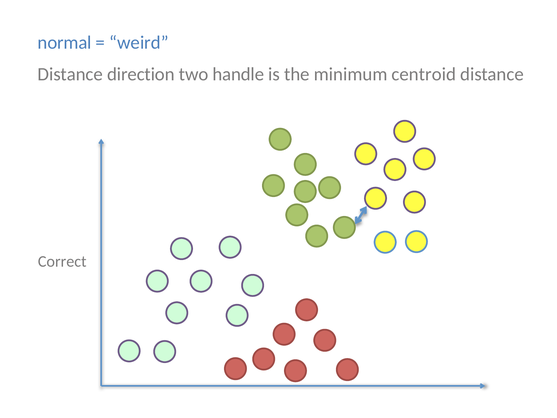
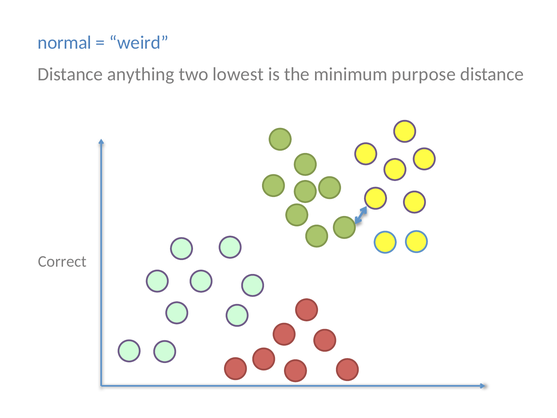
direction: direction -> anything
handle: handle -> lowest
centroid: centroid -> purpose
